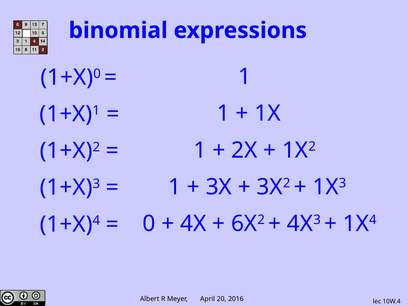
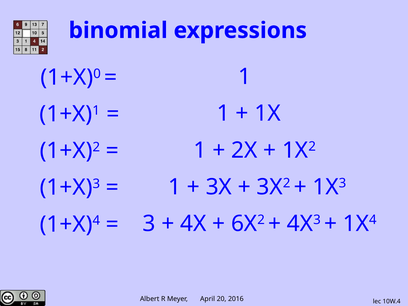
0: 0 -> 3
